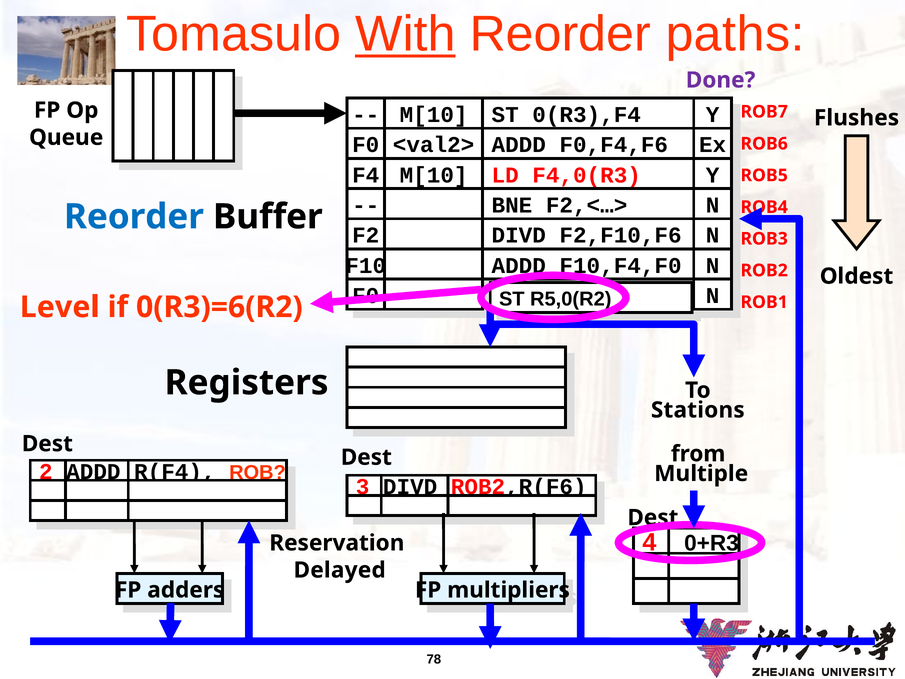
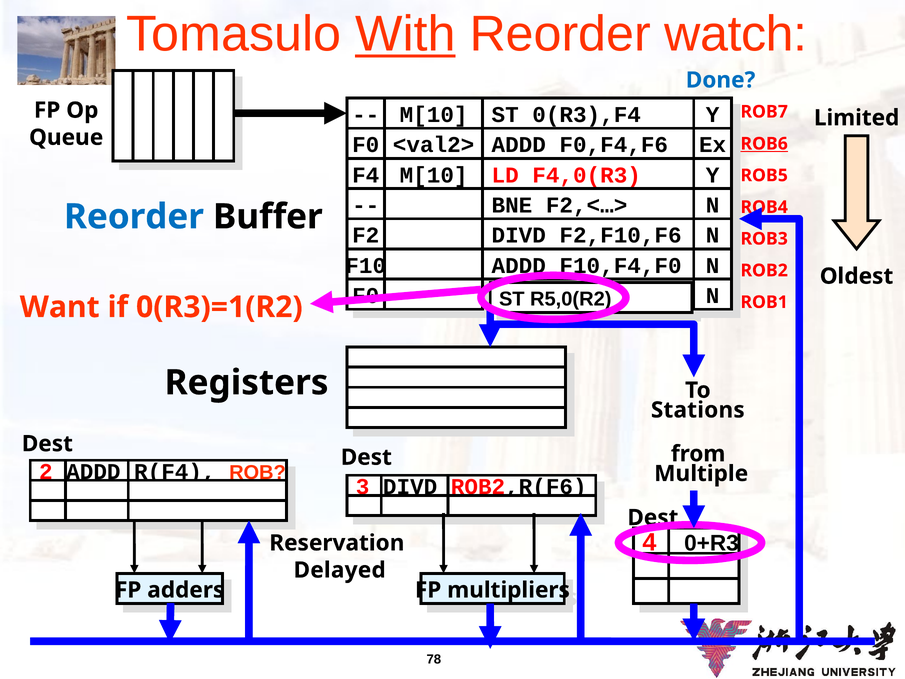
paths: paths -> watch
Done colour: purple -> blue
Flushes: Flushes -> Limited
ROB6 underline: none -> present
Level: Level -> Want
0(R3)=6(R2: 0(R3)=6(R2 -> 0(R3)=1(R2
